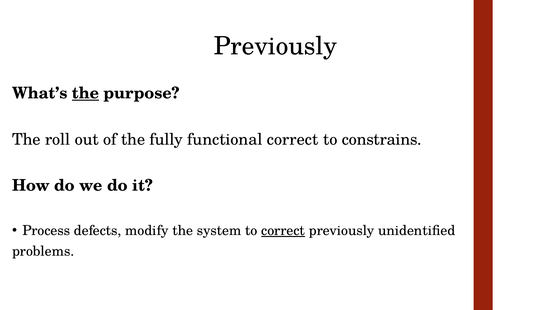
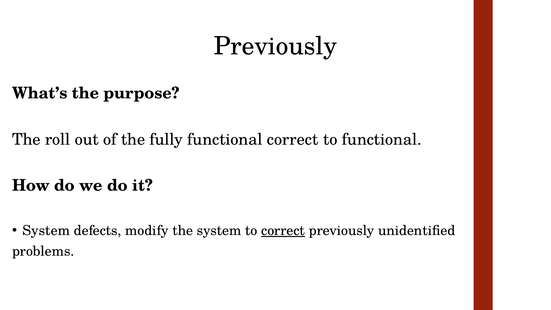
the at (85, 93) underline: present -> none
to constrains: constrains -> functional
Process at (46, 231): Process -> System
